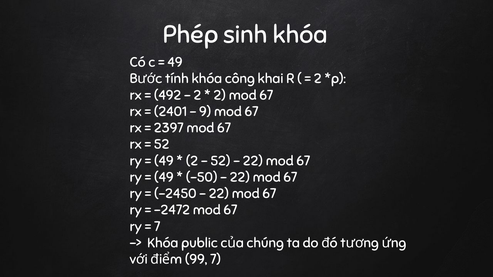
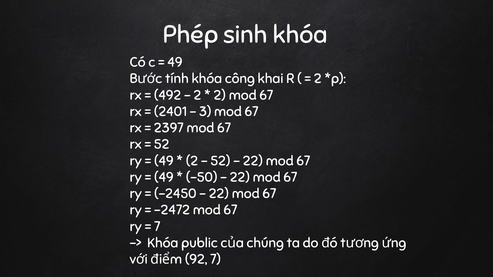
9: 9 -> 3
99: 99 -> 92
